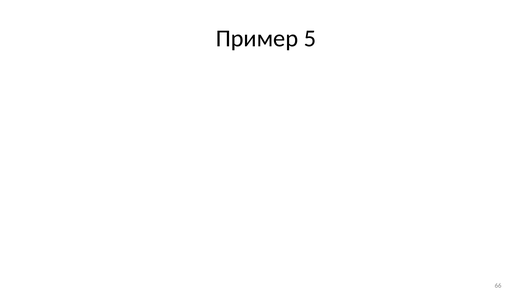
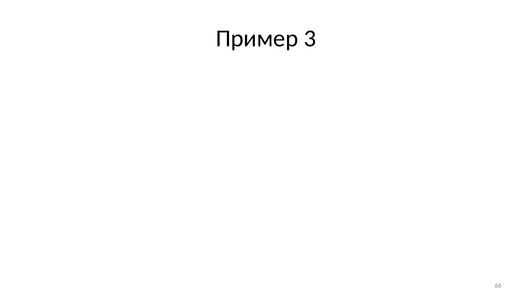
5: 5 -> 3
